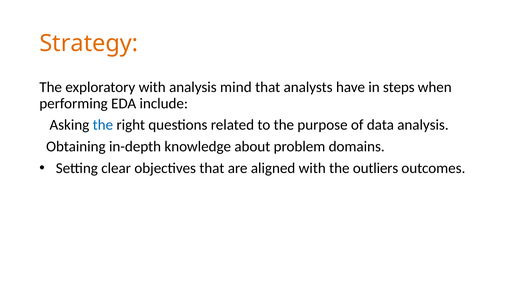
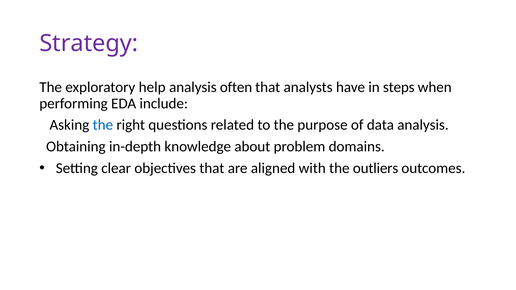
Strategy colour: orange -> purple
exploratory with: with -> help
mind: mind -> often
